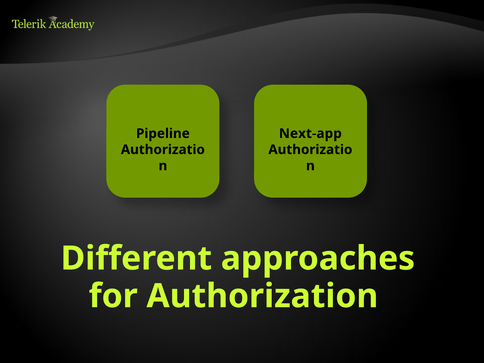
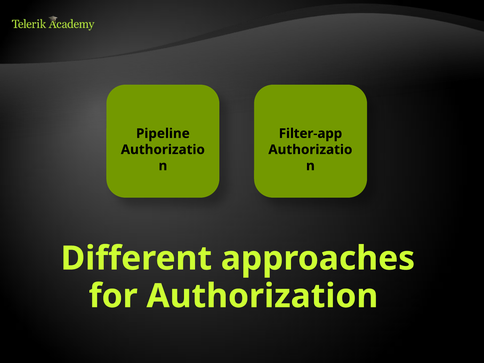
Next-app: Next-app -> Filter-app
